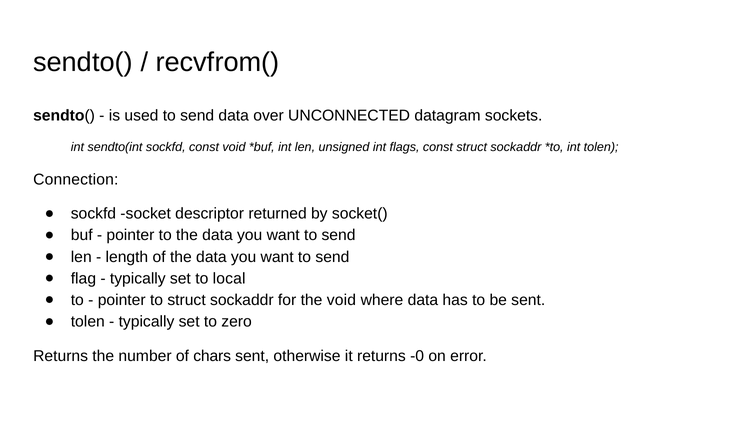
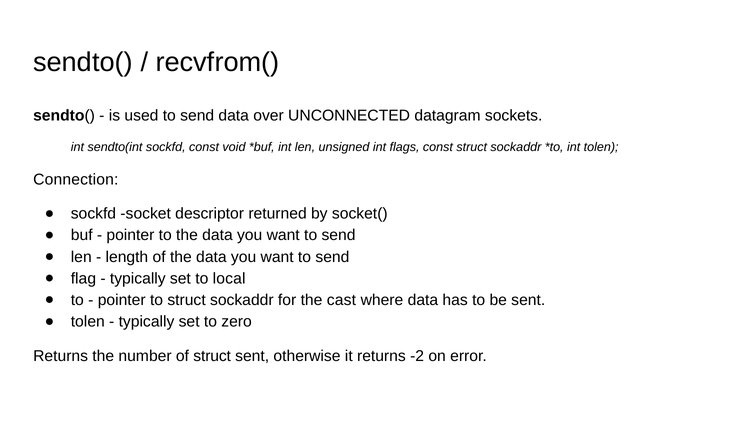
the void: void -> cast
of chars: chars -> struct
-0: -0 -> -2
